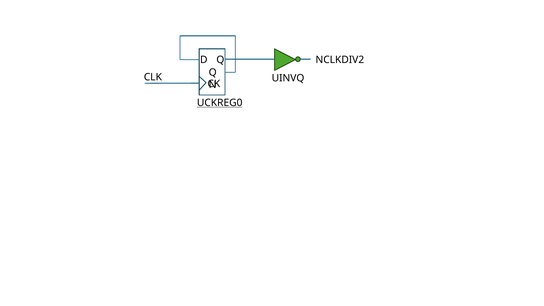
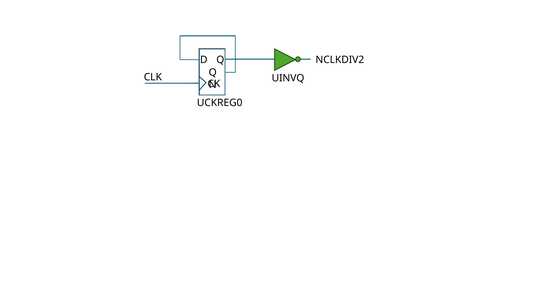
UCKREG0 underline: present -> none
